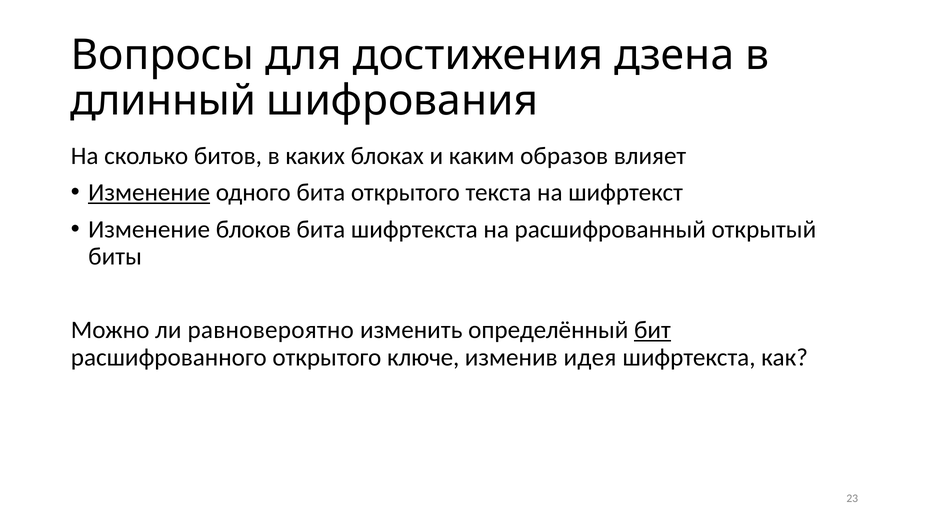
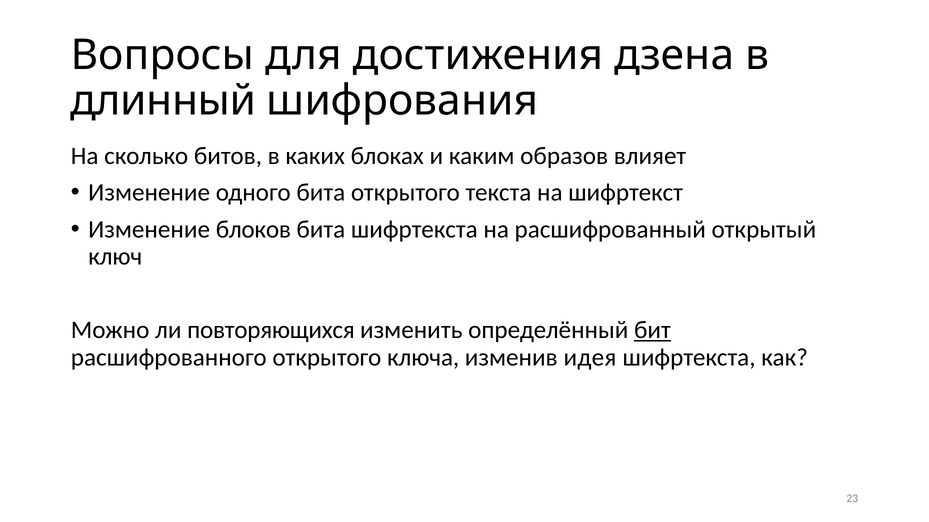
Изменение at (149, 193) underline: present -> none
биты: биты -> ключ
равновероятно: равновероятно -> повторяющихся
ключе: ключе -> ключа
